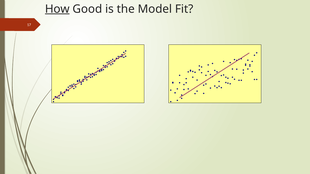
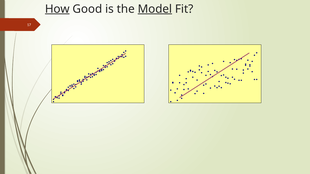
Model underline: none -> present
